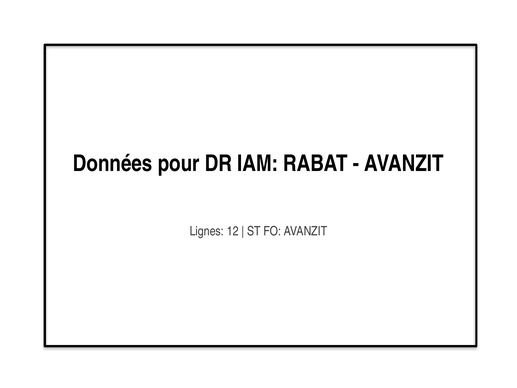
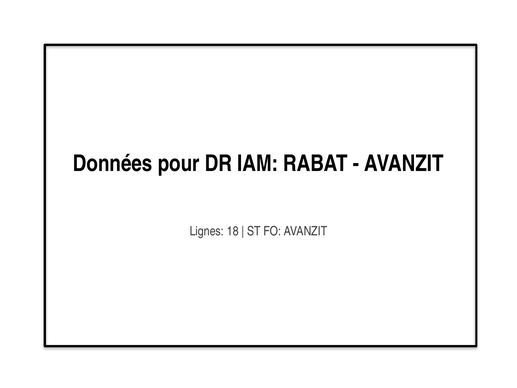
12: 12 -> 18
